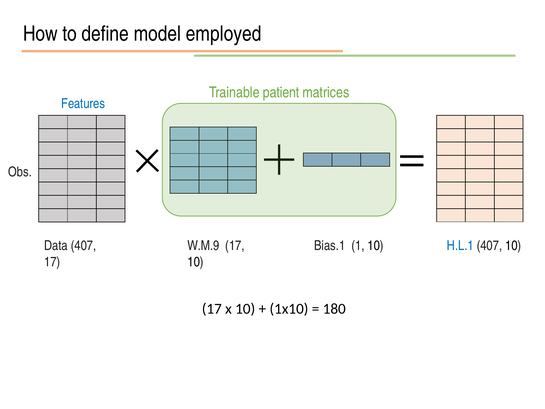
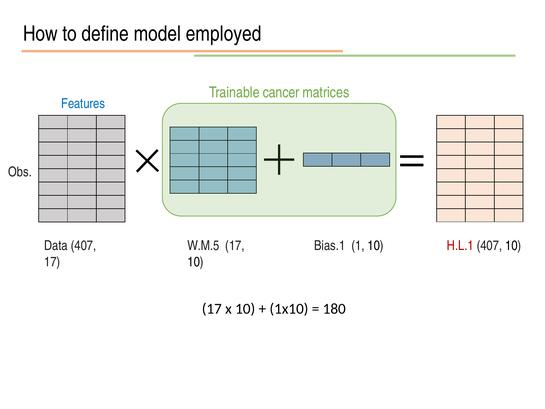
patient: patient -> cancer
W.M.9: W.M.9 -> W.M.5
H.L.1 colour: blue -> red
